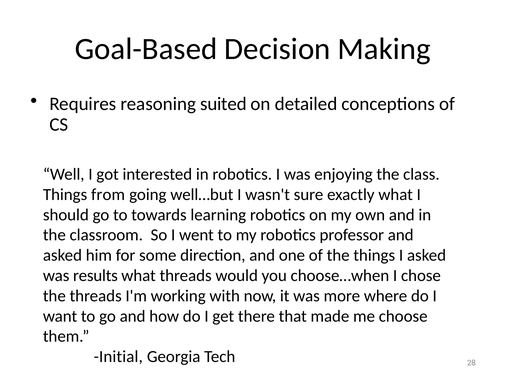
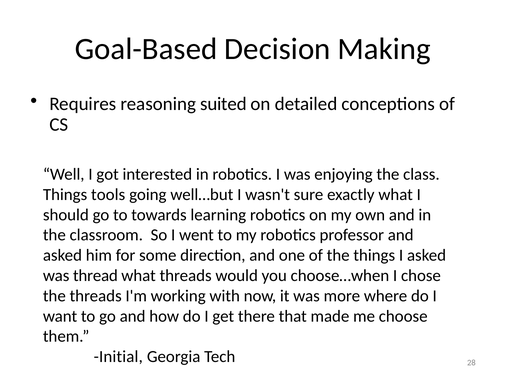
from: from -> tools
results: results -> thread
